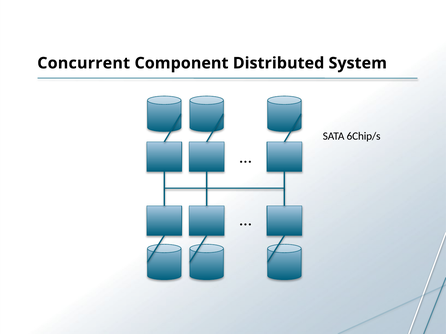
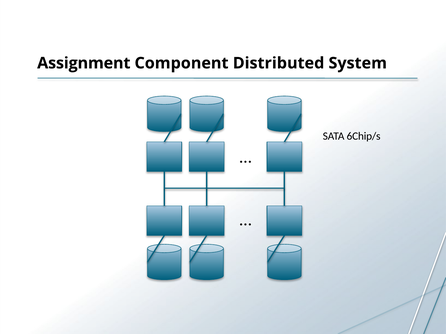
Concurrent: Concurrent -> Assignment
